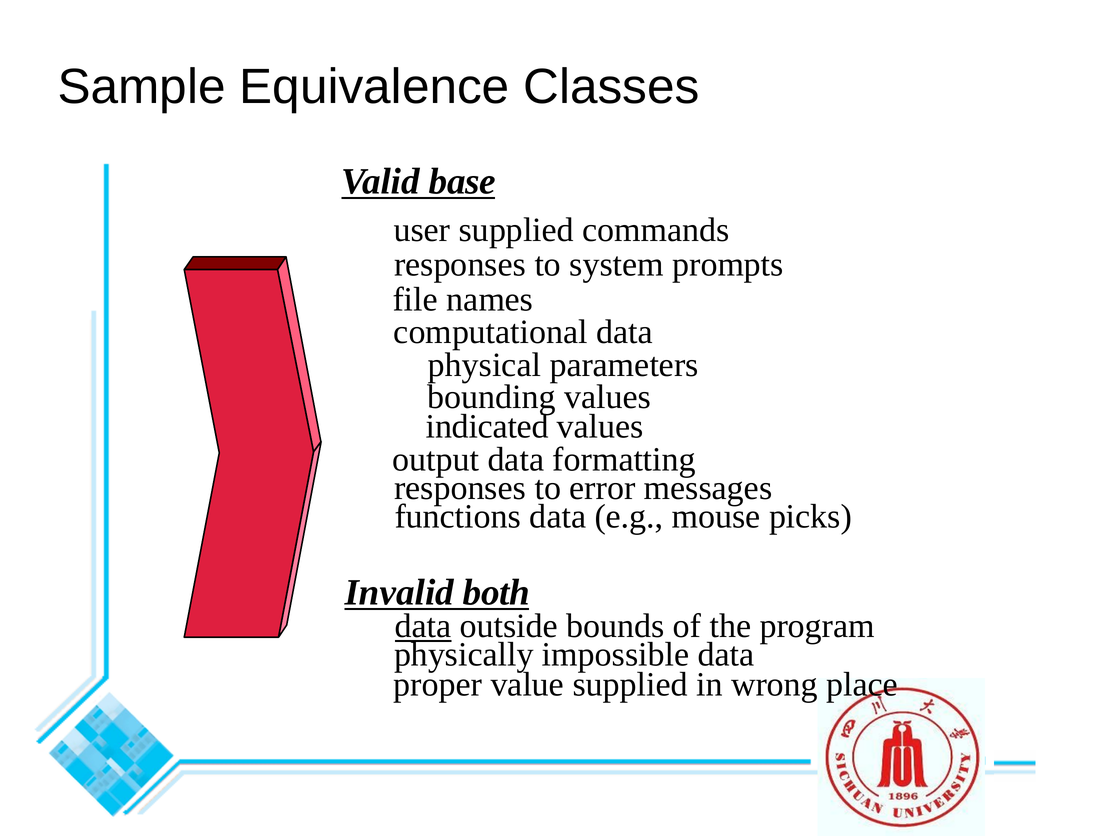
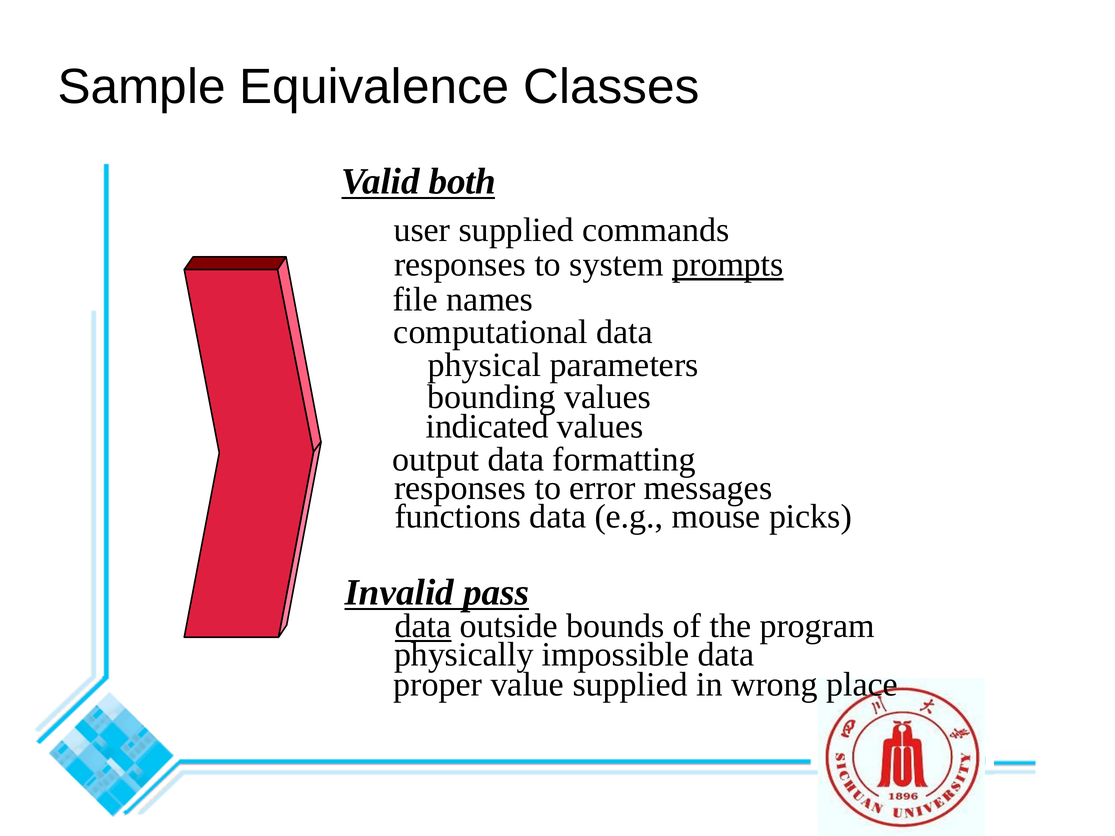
base: base -> both
prompts underline: none -> present
both: both -> pass
